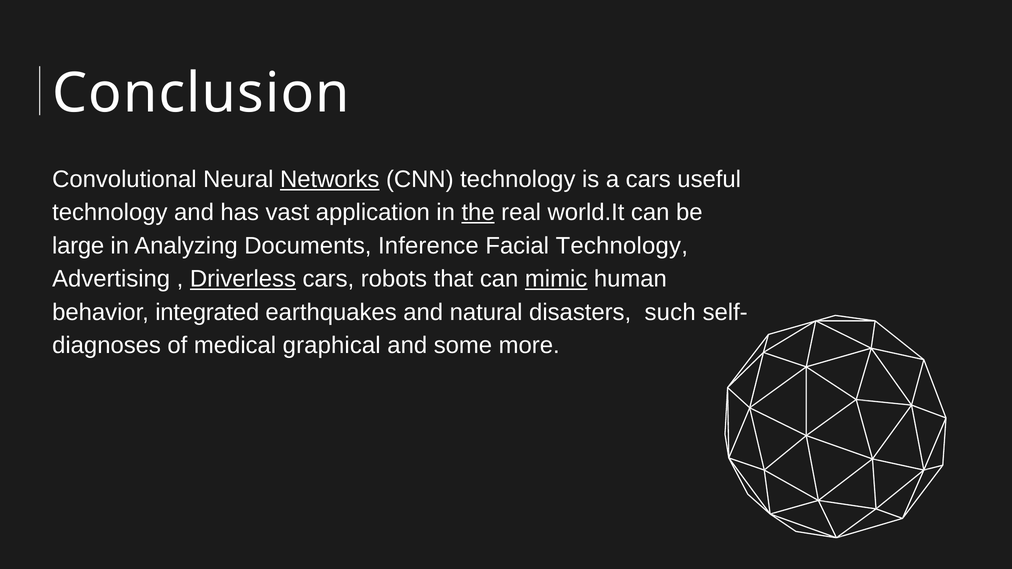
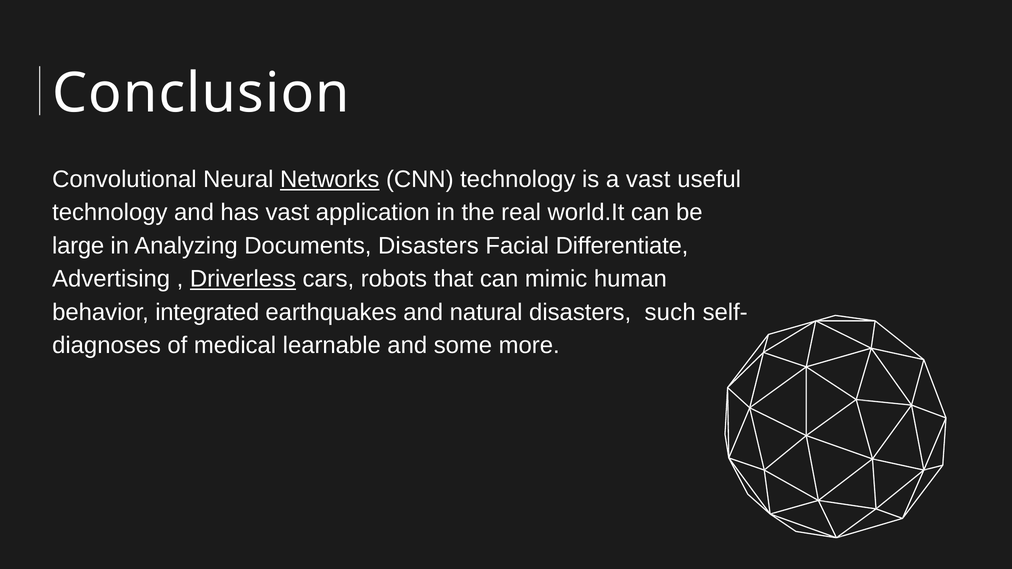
a cars: cars -> vast
the underline: present -> none
Documents Inference: Inference -> Disasters
Facial Technology: Technology -> Differentiate
mimic underline: present -> none
graphical: graphical -> learnable
